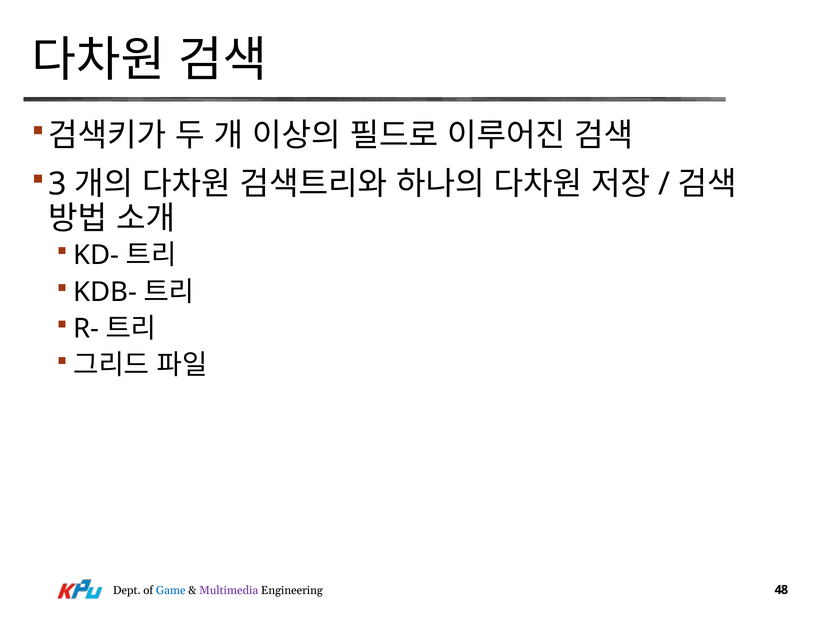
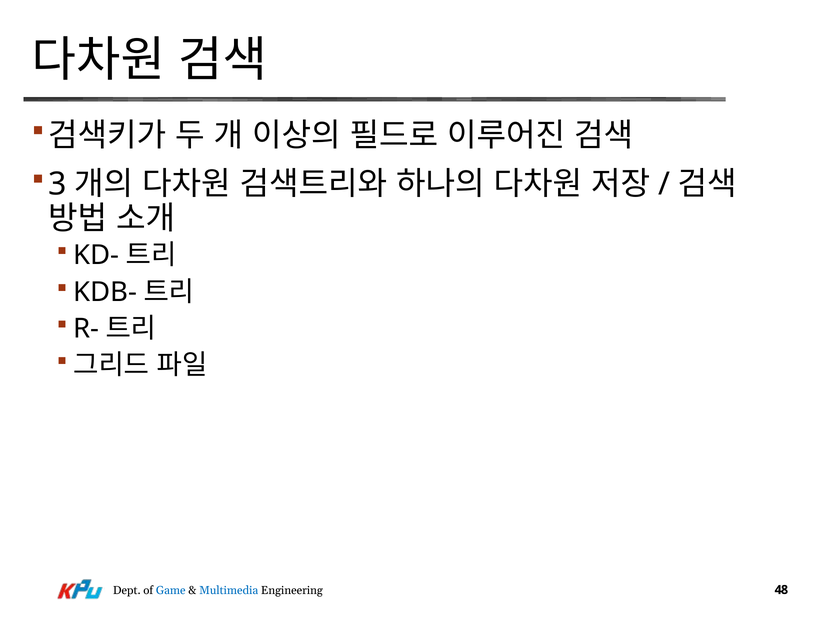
Multimedia colour: purple -> blue
